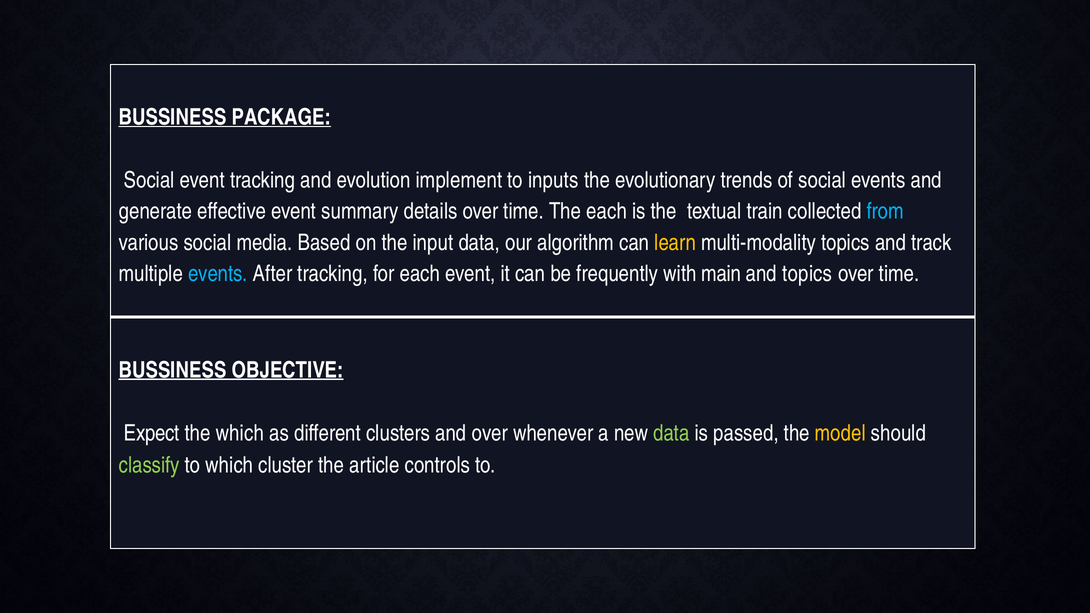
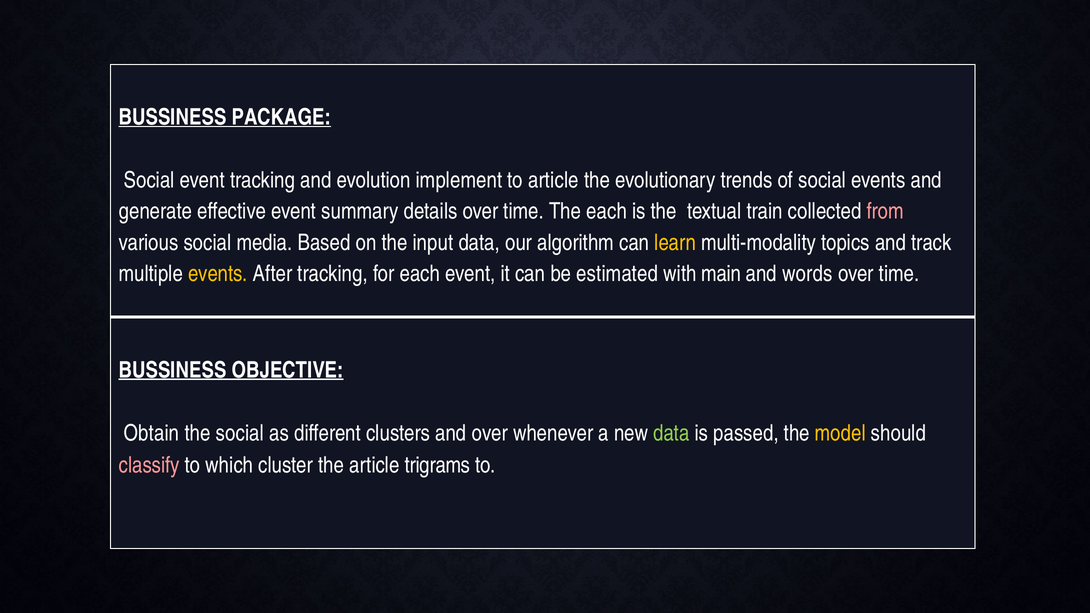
to inputs: inputs -> article
from colour: light blue -> pink
events at (218, 274) colour: light blue -> yellow
frequently: frequently -> estimated
and topics: topics -> words
Expect: Expect -> Obtain
the which: which -> social
classify colour: light green -> pink
controls: controls -> trigrams
